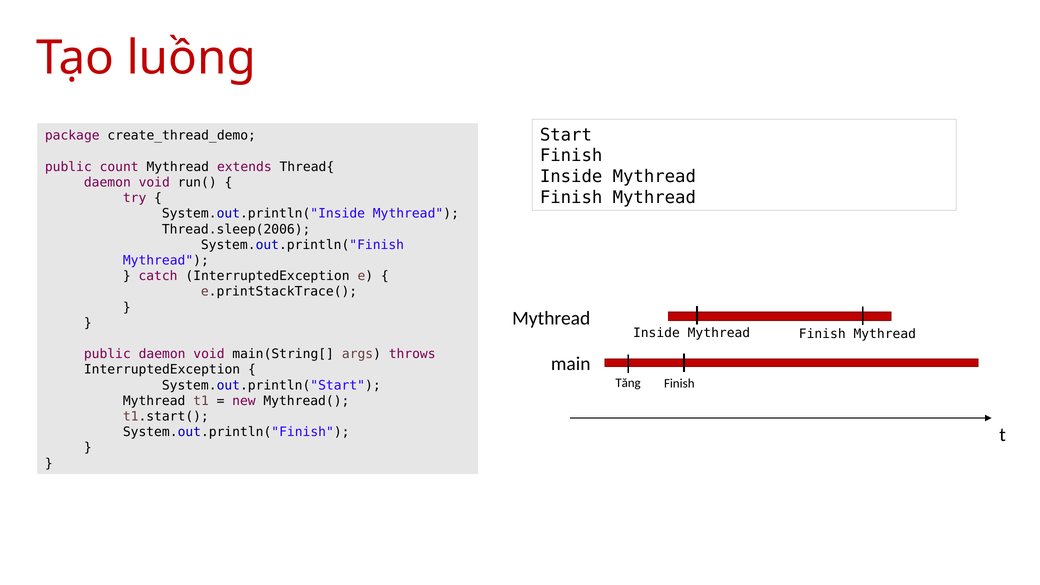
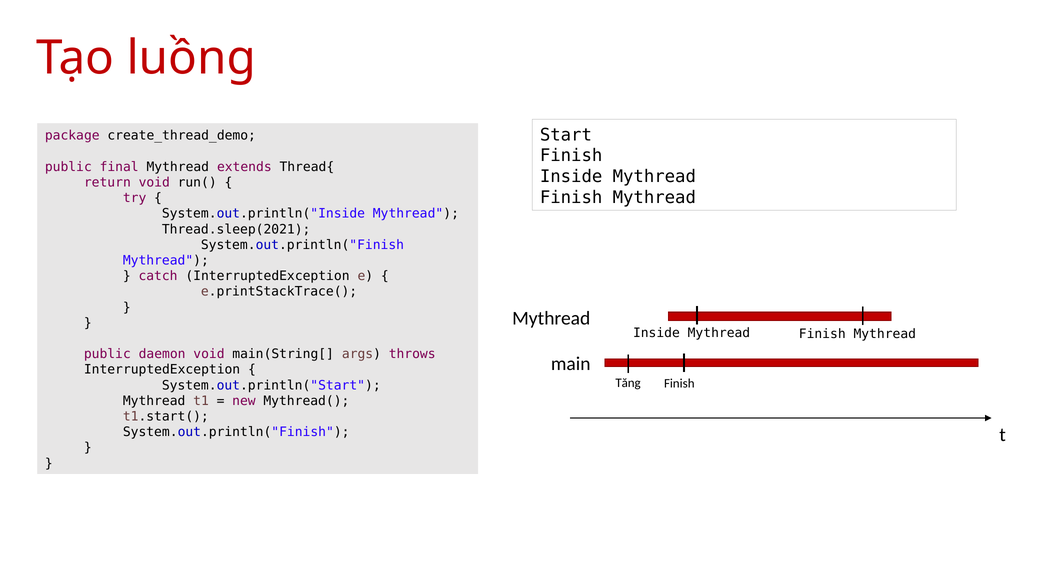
count: count -> final
daemon at (107, 182): daemon -> return
Thread.sleep(2006: Thread.sleep(2006 -> Thread.sleep(2021
